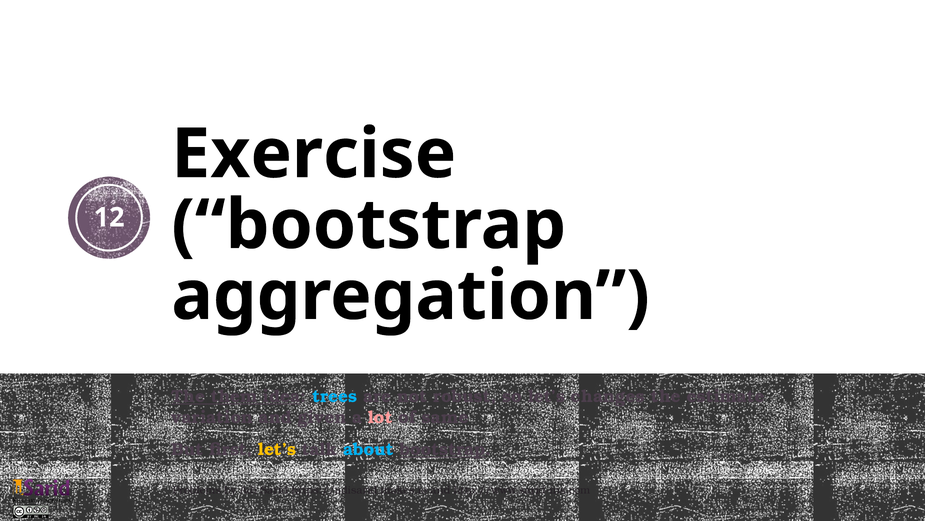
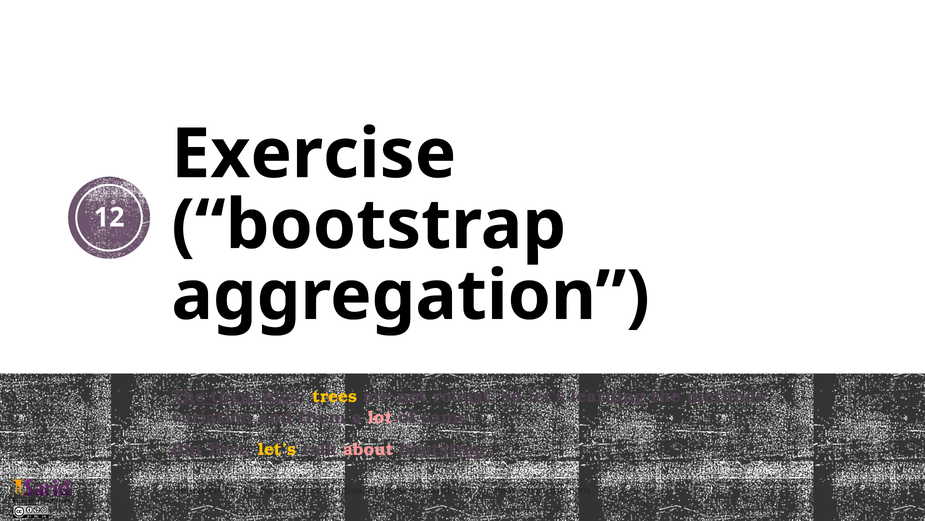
trees colour: light blue -> yellow
changes: changes -> learning
estimate: estimate -> methods
and given: given -> them
about colour: light blue -> pink
Problems: Problems -> Repeated
